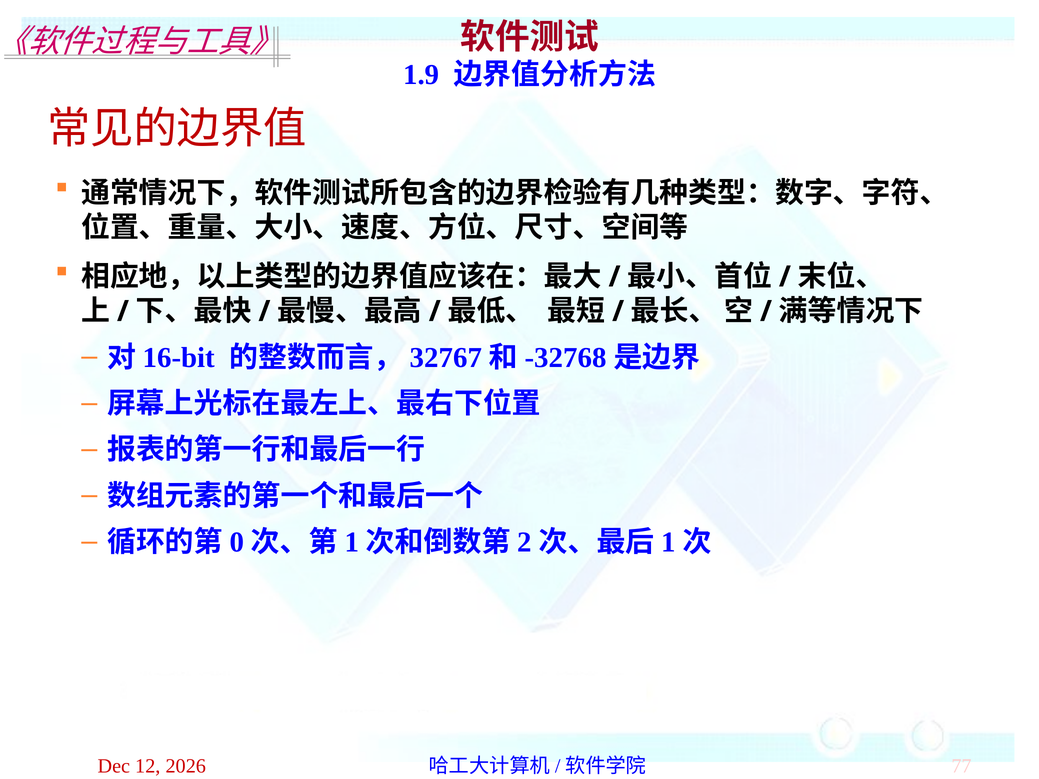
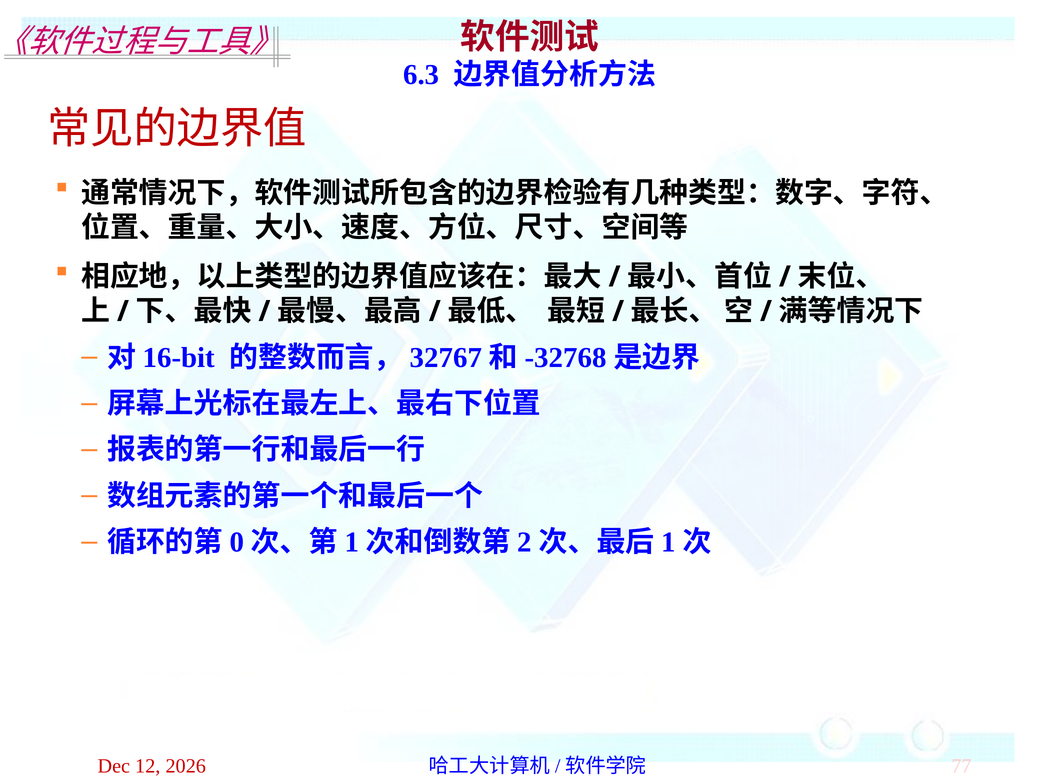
1.9: 1.9 -> 6.3
